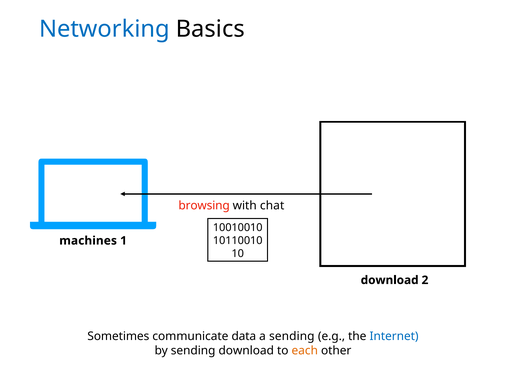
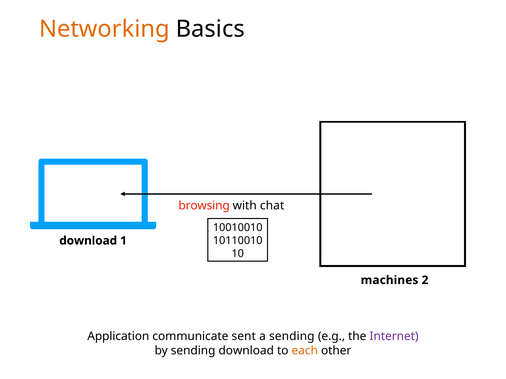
Networking colour: blue -> orange
machines at (88, 241): machines -> download
download at (390, 281): download -> machines
Sometimes: Sometimes -> Application
data: data -> sent
Internet colour: blue -> purple
